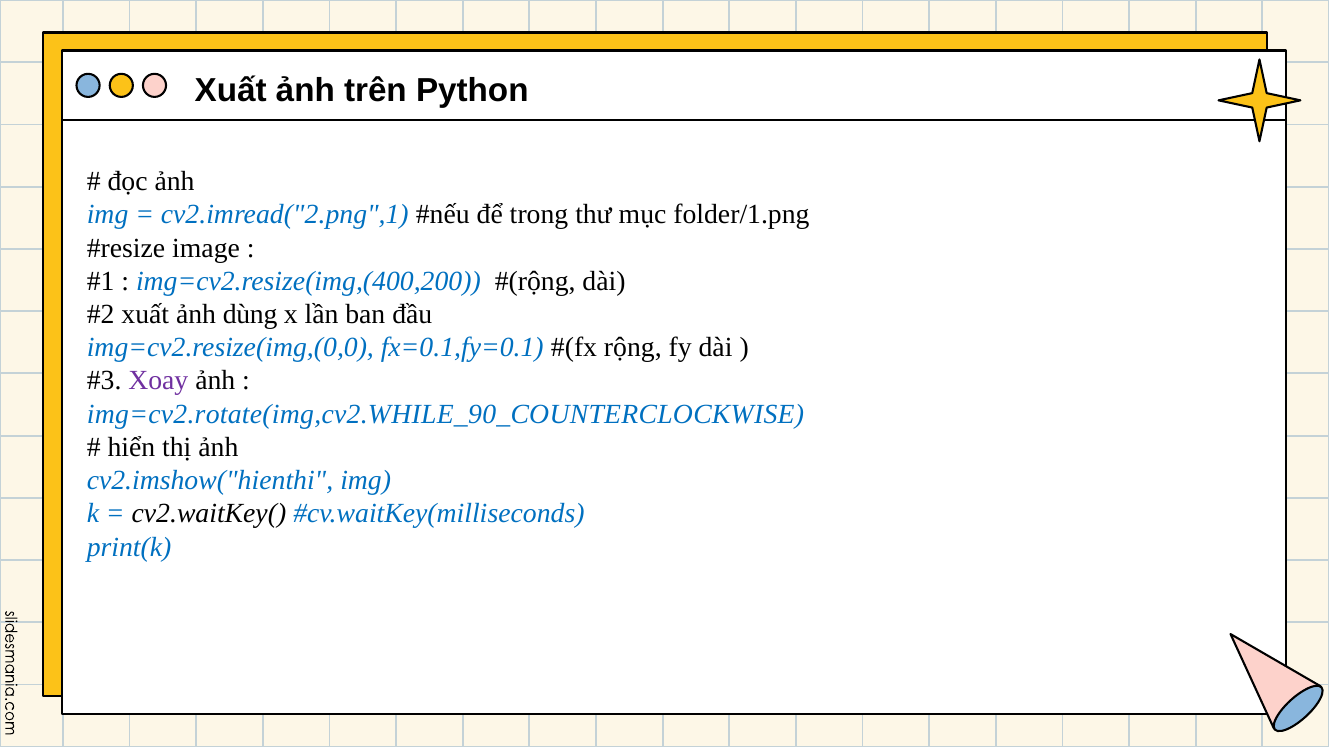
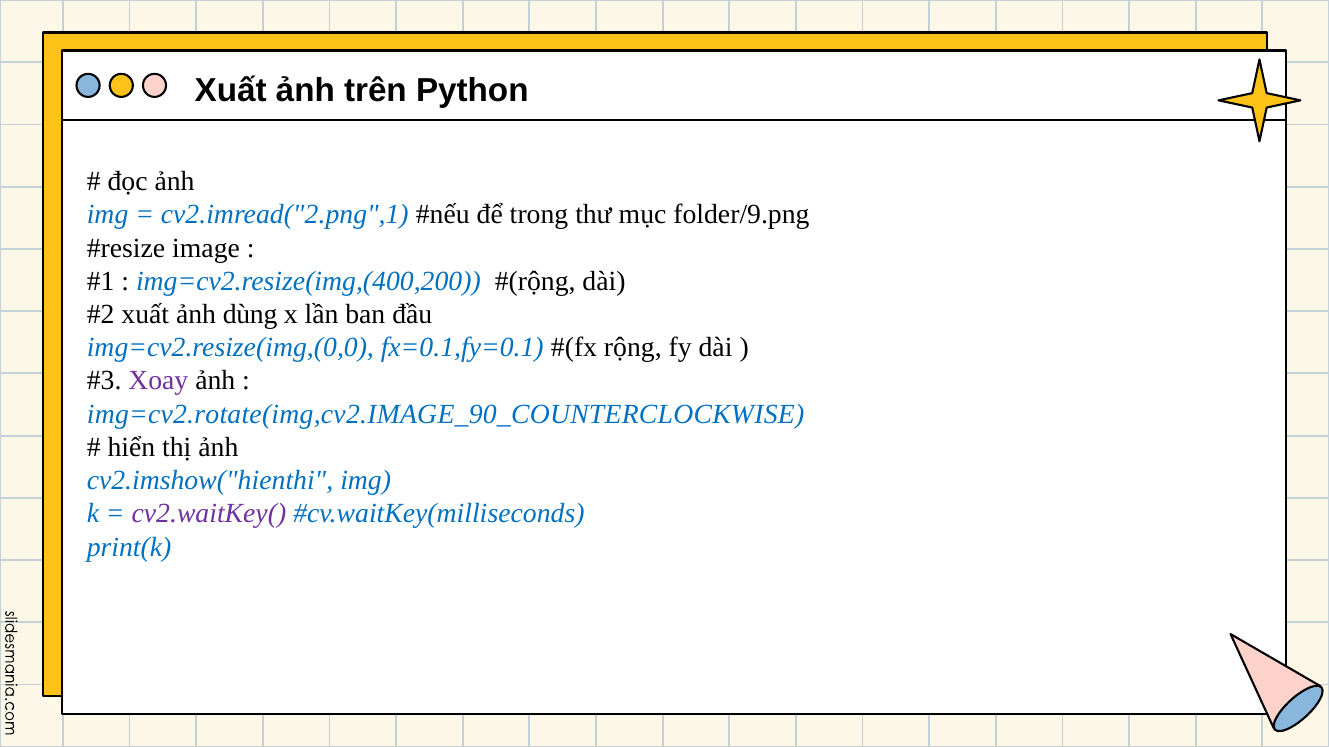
folder/1.png: folder/1.png -> folder/9.png
img=cv2.rotate(img,cv2.WHILE_90_COUNTERCLOCKWISE: img=cv2.rotate(img,cv2.WHILE_90_COUNTERCLOCKWISE -> img=cv2.rotate(img,cv2.IMAGE_90_COUNTERCLOCKWISE
cv2.waitKey( colour: black -> purple
